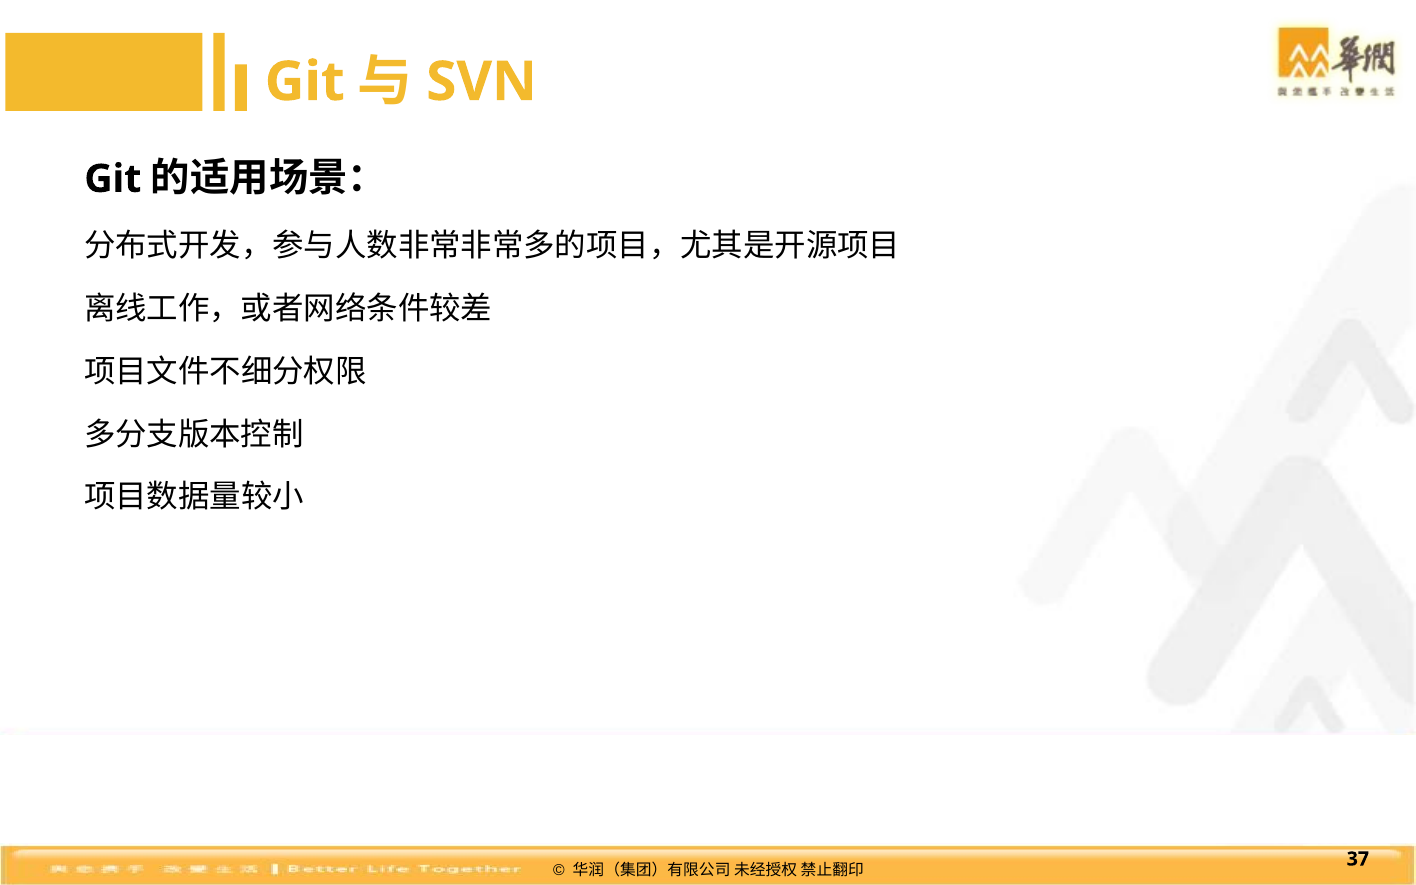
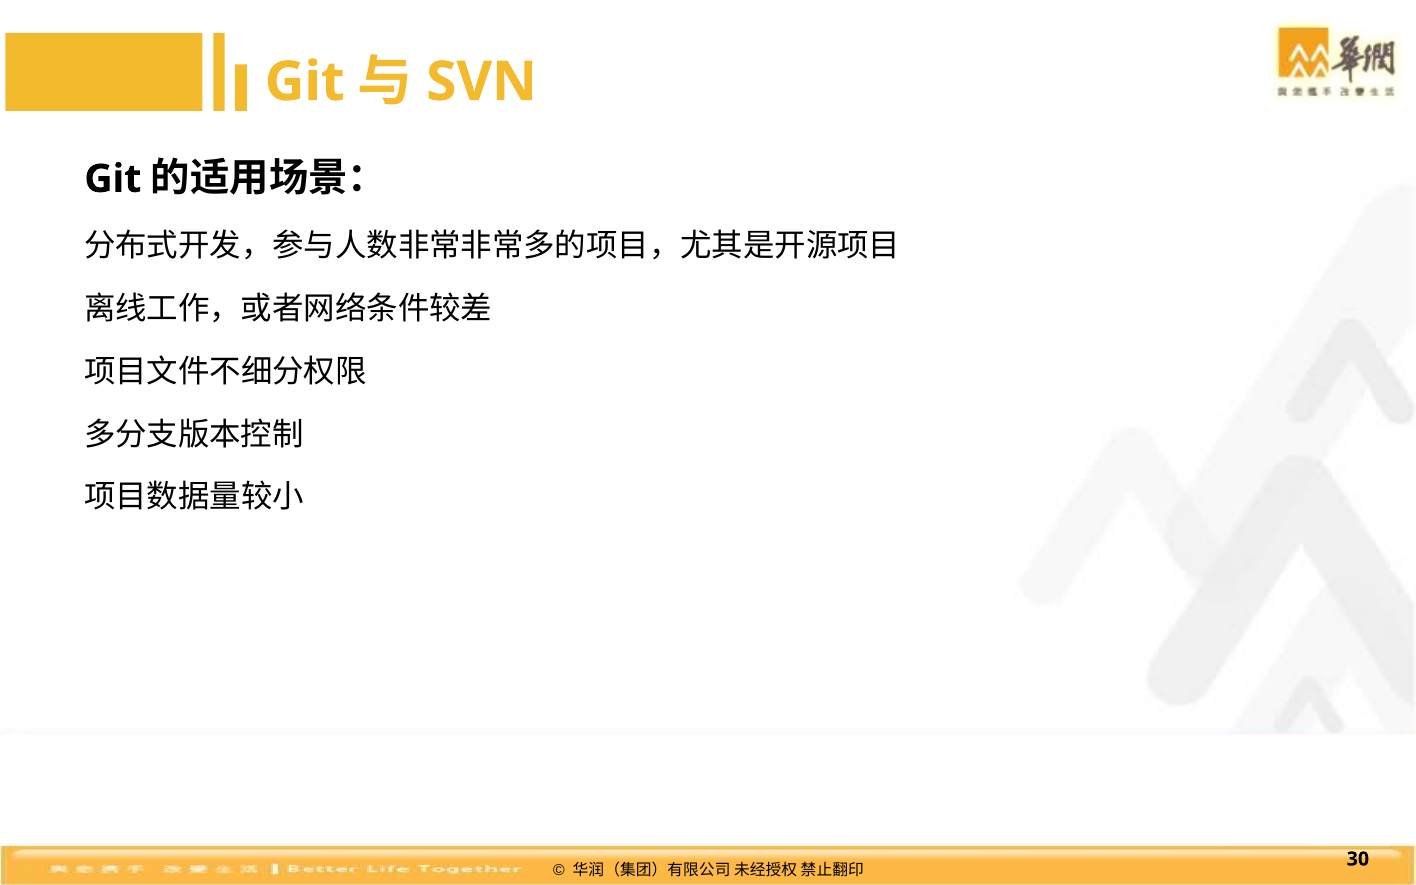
37: 37 -> 30
